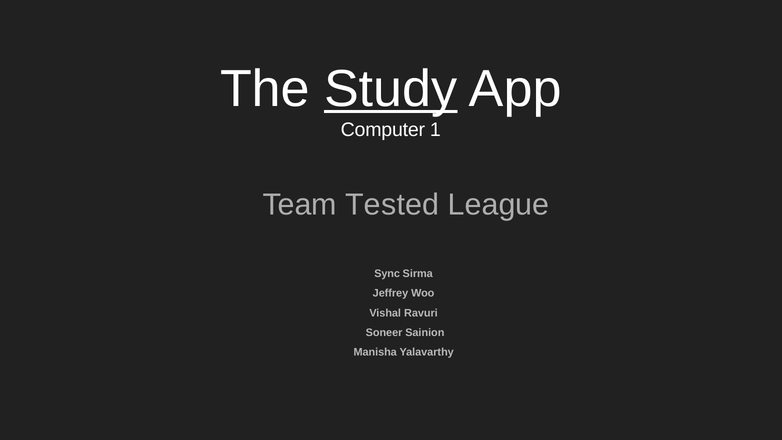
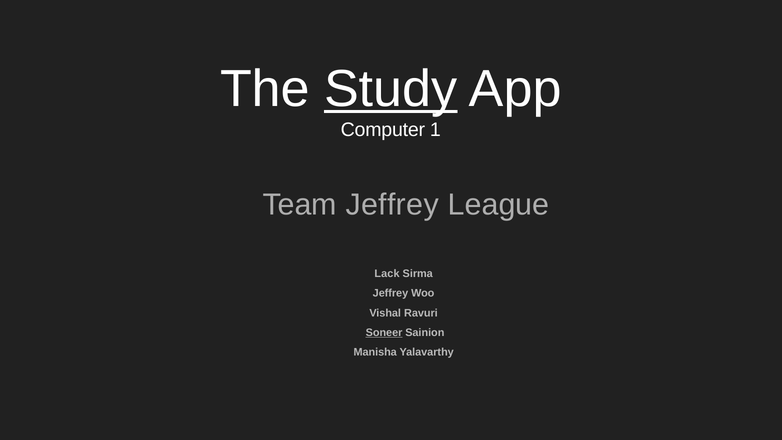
Team Tested: Tested -> Jeffrey
Sync: Sync -> Lack
Soneer underline: none -> present
